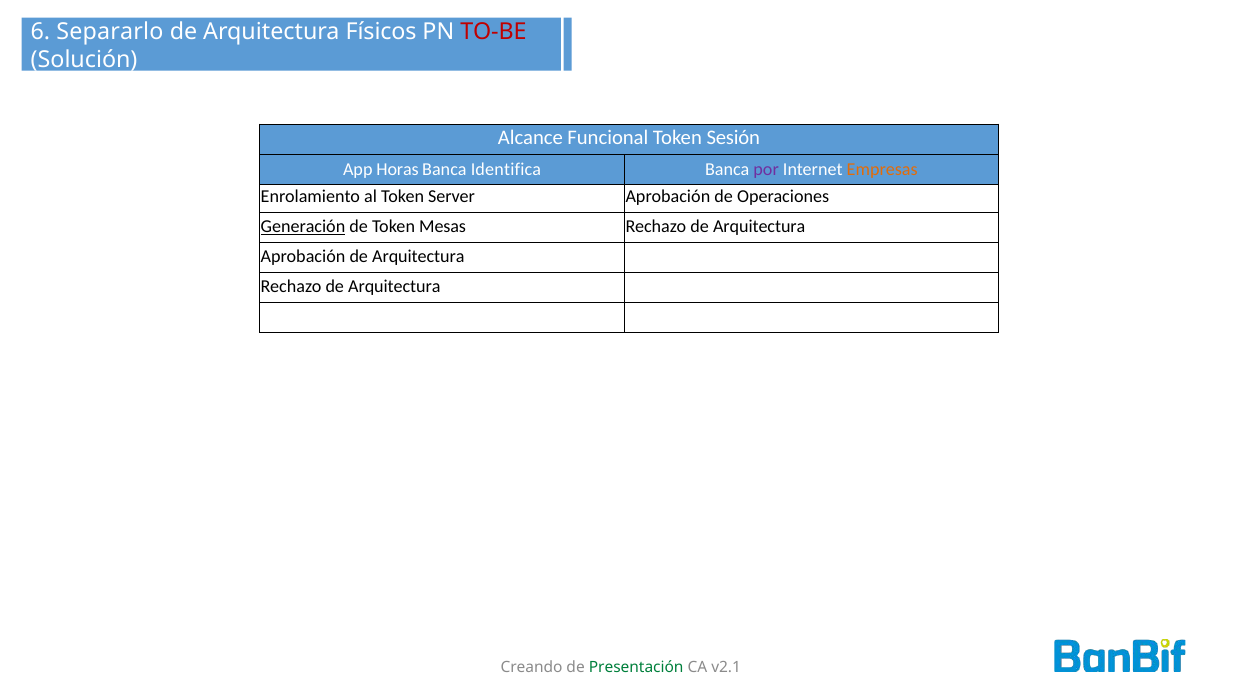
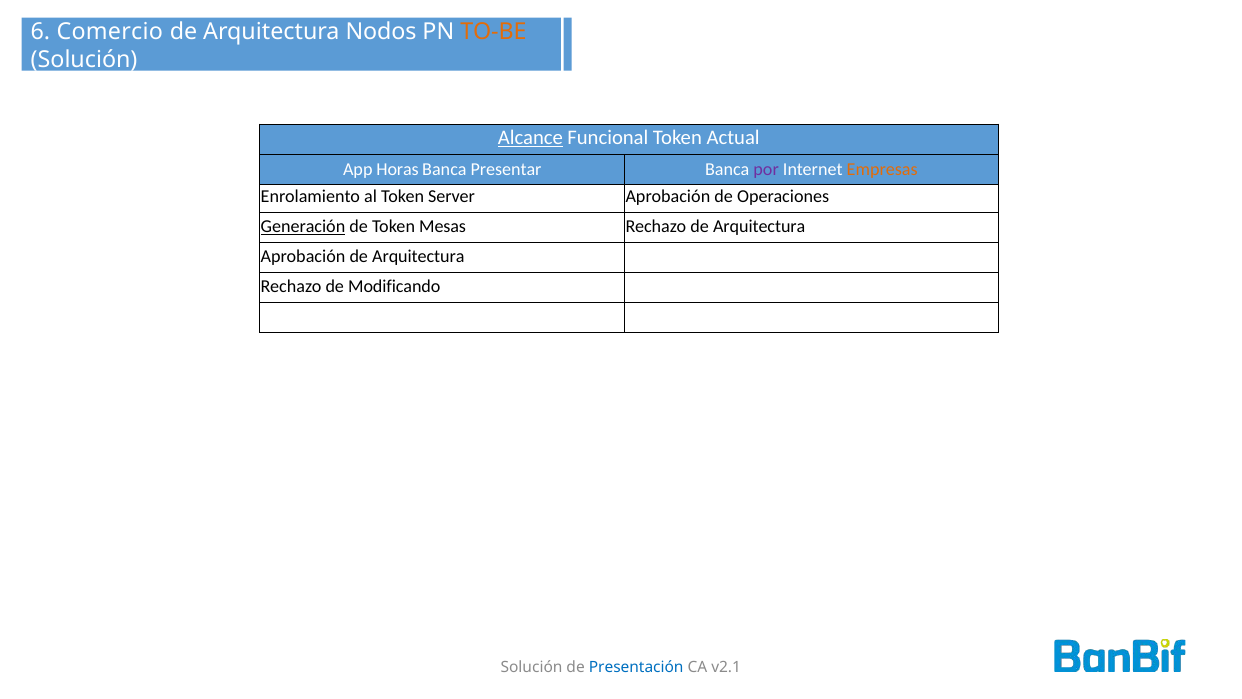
Separarlo: Separarlo -> Comercio
Físicos: Físicos -> Nodos
TO-BE colour: red -> orange
Alcance underline: none -> present
Sesión: Sesión -> Actual
Identifica: Identifica -> Presentar
Arquitectura at (394, 287): Arquitectura -> Modificando
Creando at (532, 667): Creando -> Solución
Presentación colour: green -> blue
